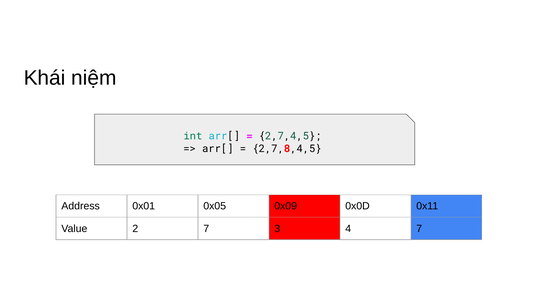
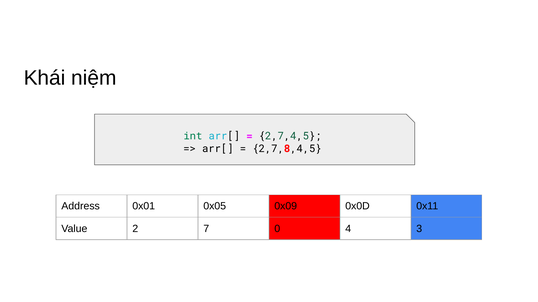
3: 3 -> 0
4 7: 7 -> 3
